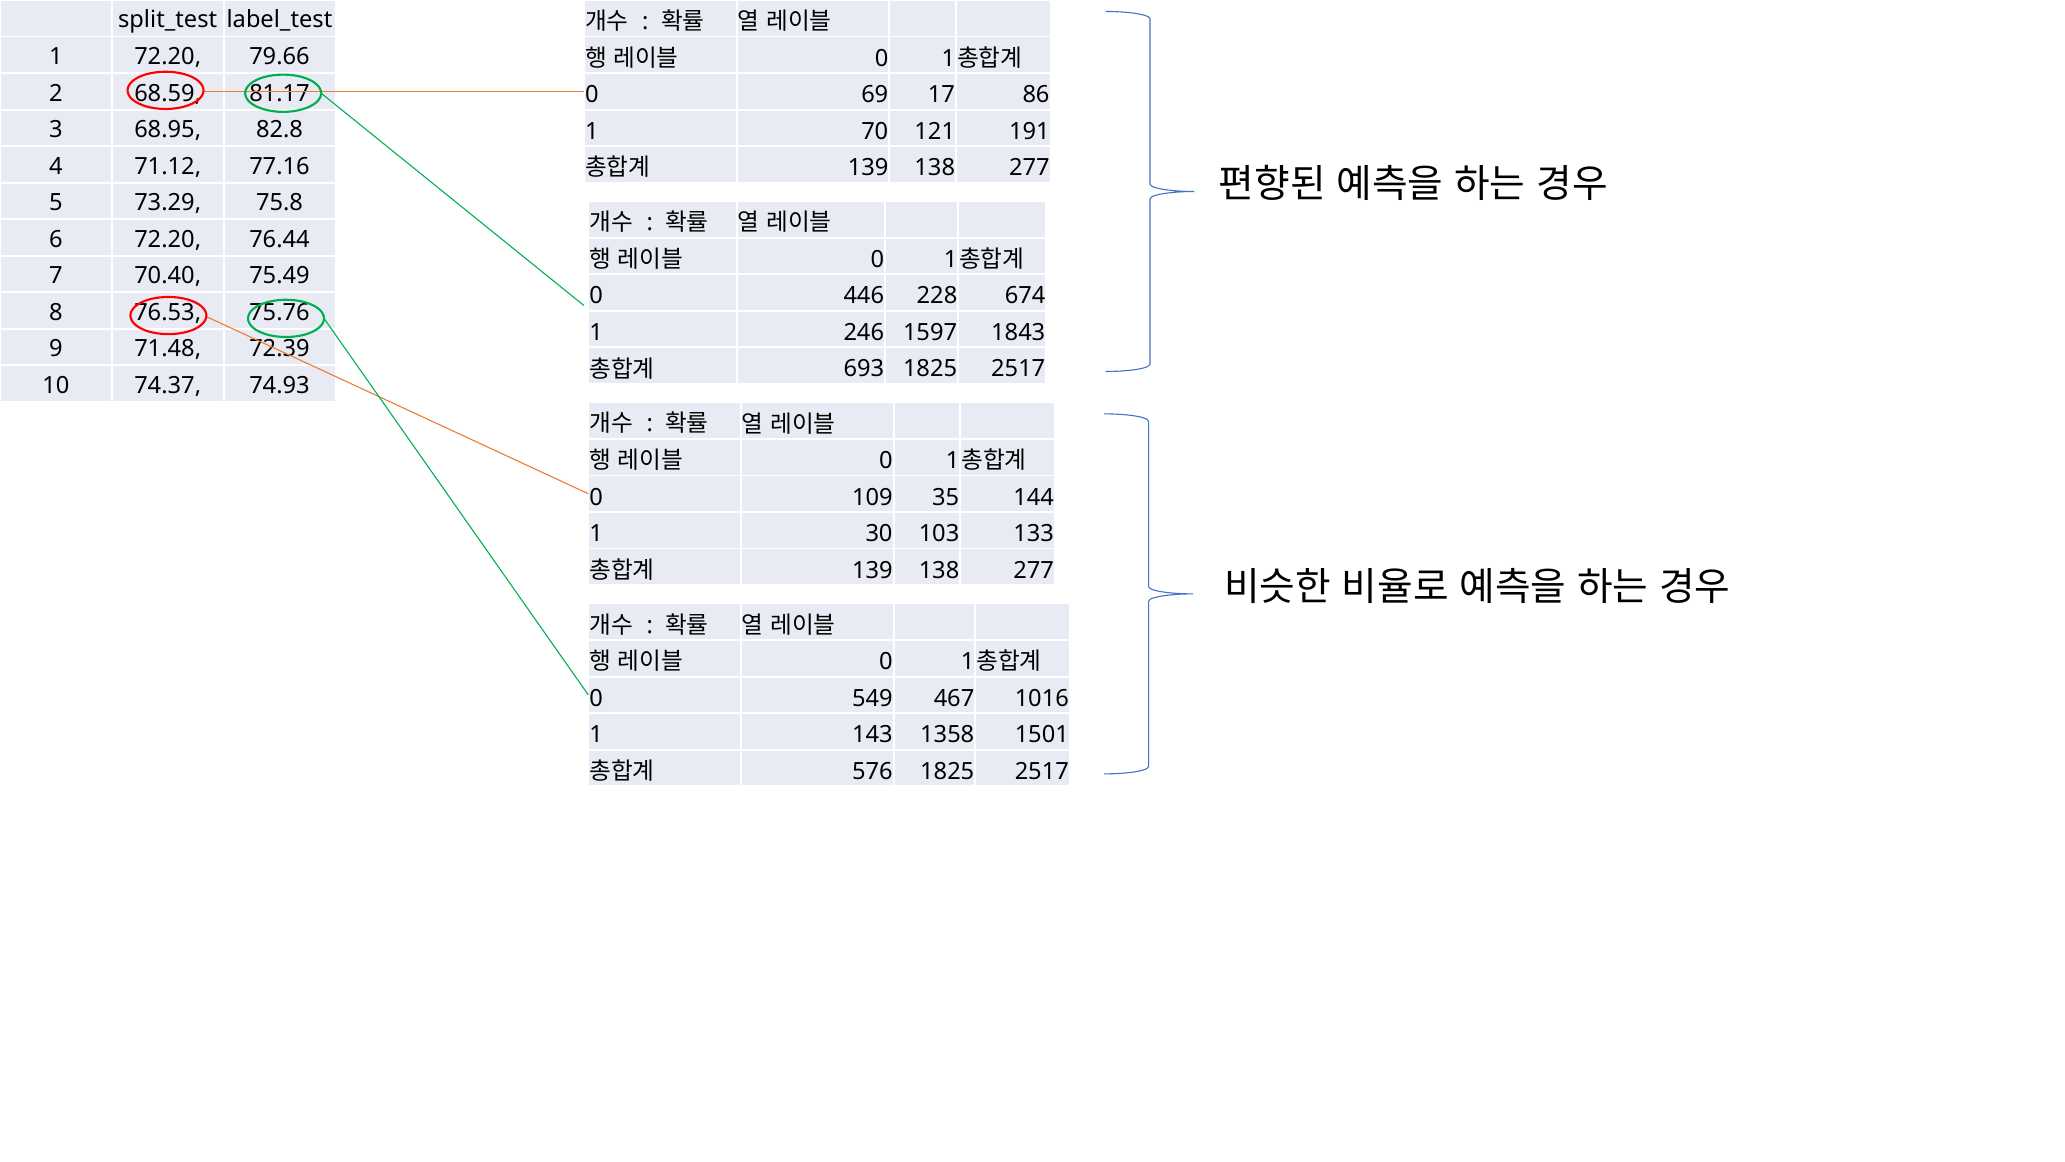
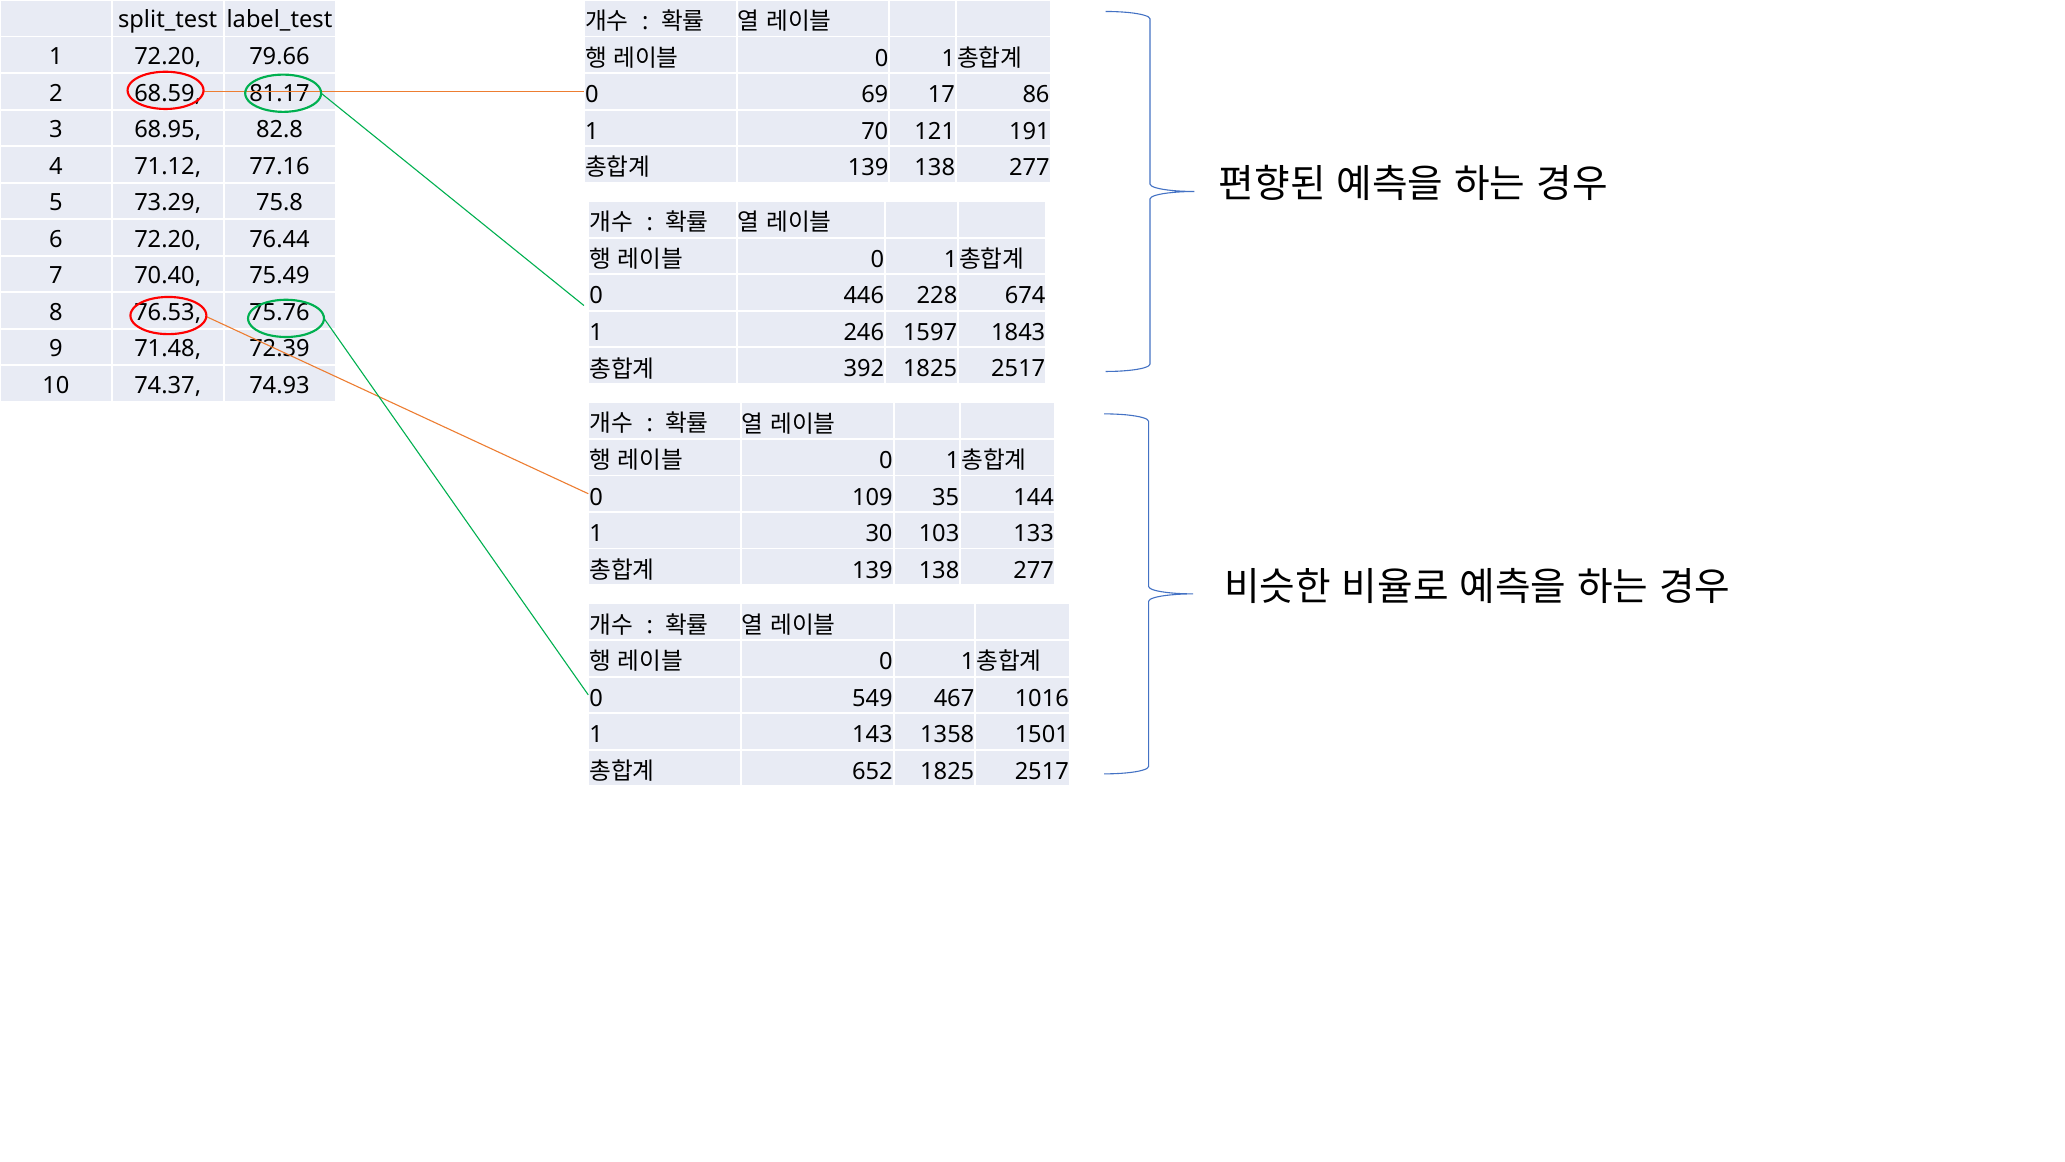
693: 693 -> 392
576: 576 -> 652
